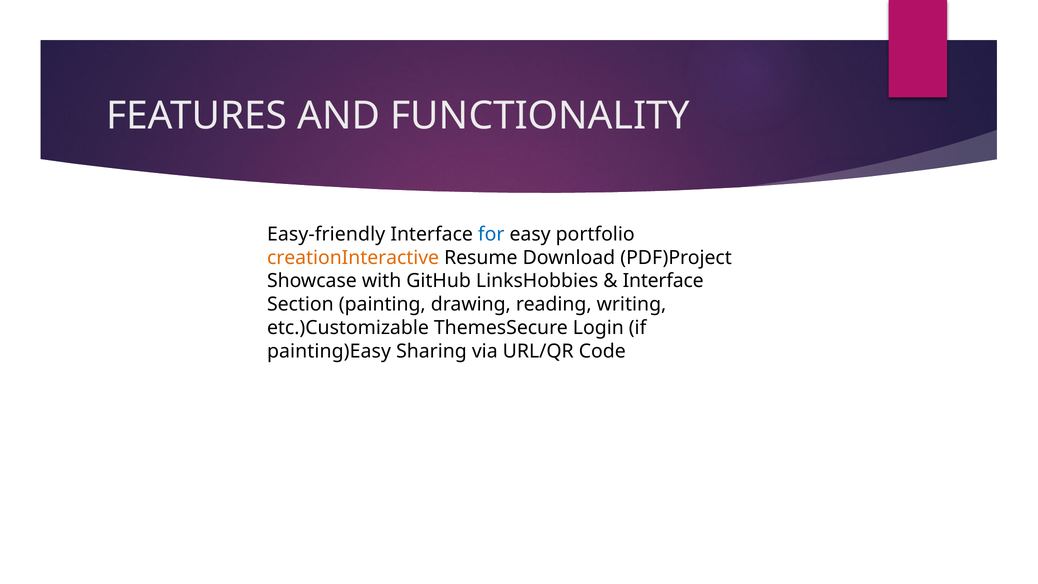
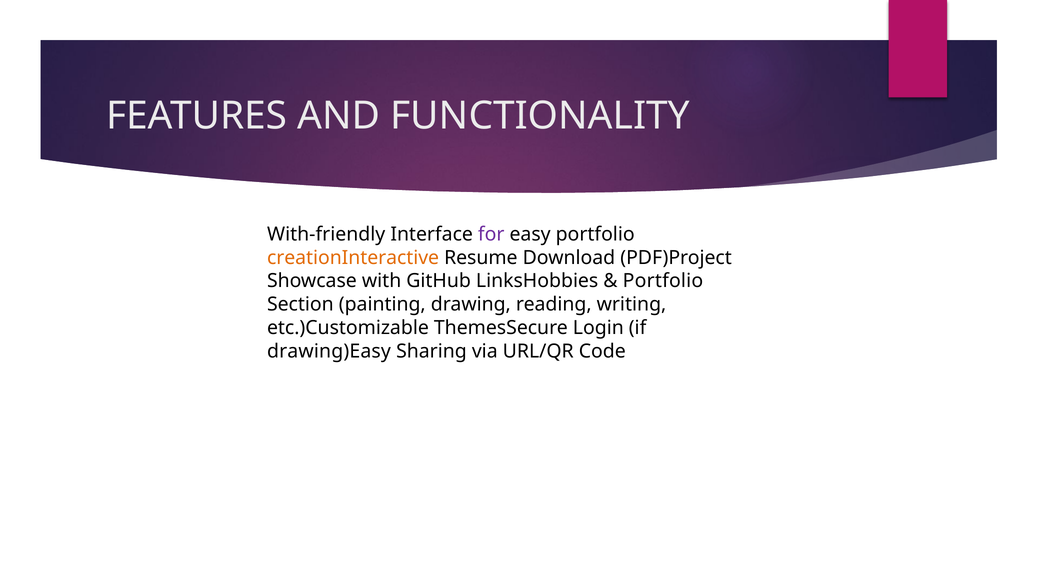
Easy-friendly: Easy-friendly -> With-friendly
for colour: blue -> purple
Interface at (663, 281): Interface -> Portfolio
painting)Easy: painting)Easy -> drawing)Easy
